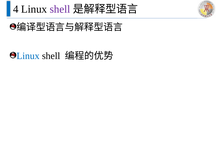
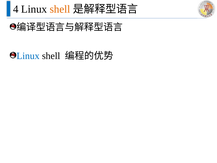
shell at (60, 9) colour: purple -> orange
